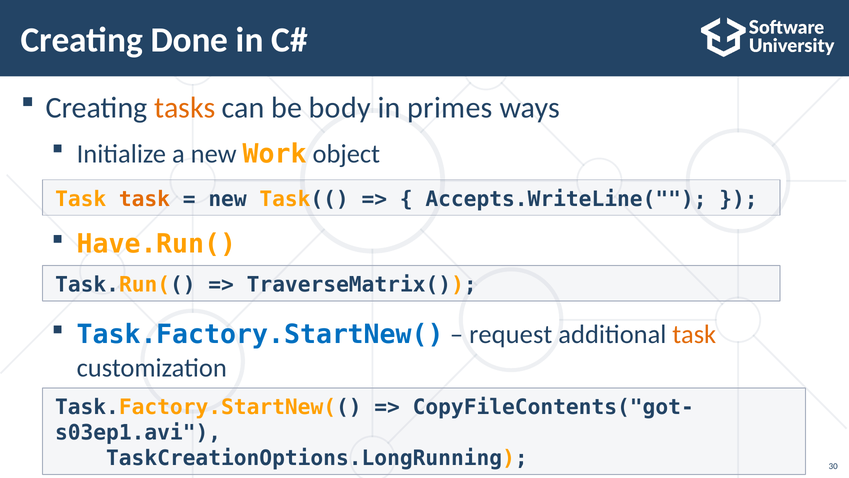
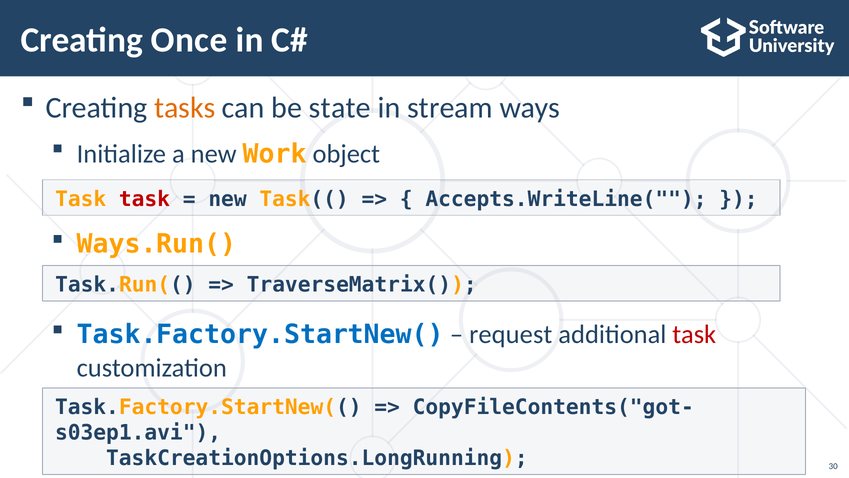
Done: Done -> Once
body: body -> state
primes: primes -> stream
task at (144, 199) colour: orange -> red
Have.Run(: Have.Run( -> Ways.Run(
task at (694, 334) colour: orange -> red
